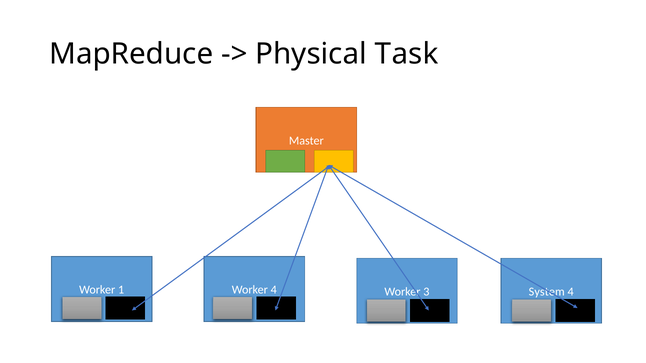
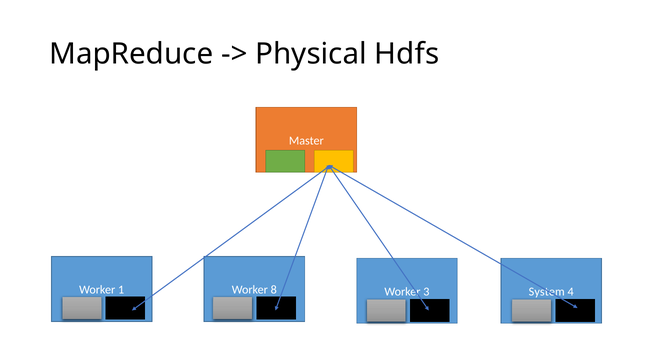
Task: Task -> Hdfs
4 at (274, 290): 4 -> 8
